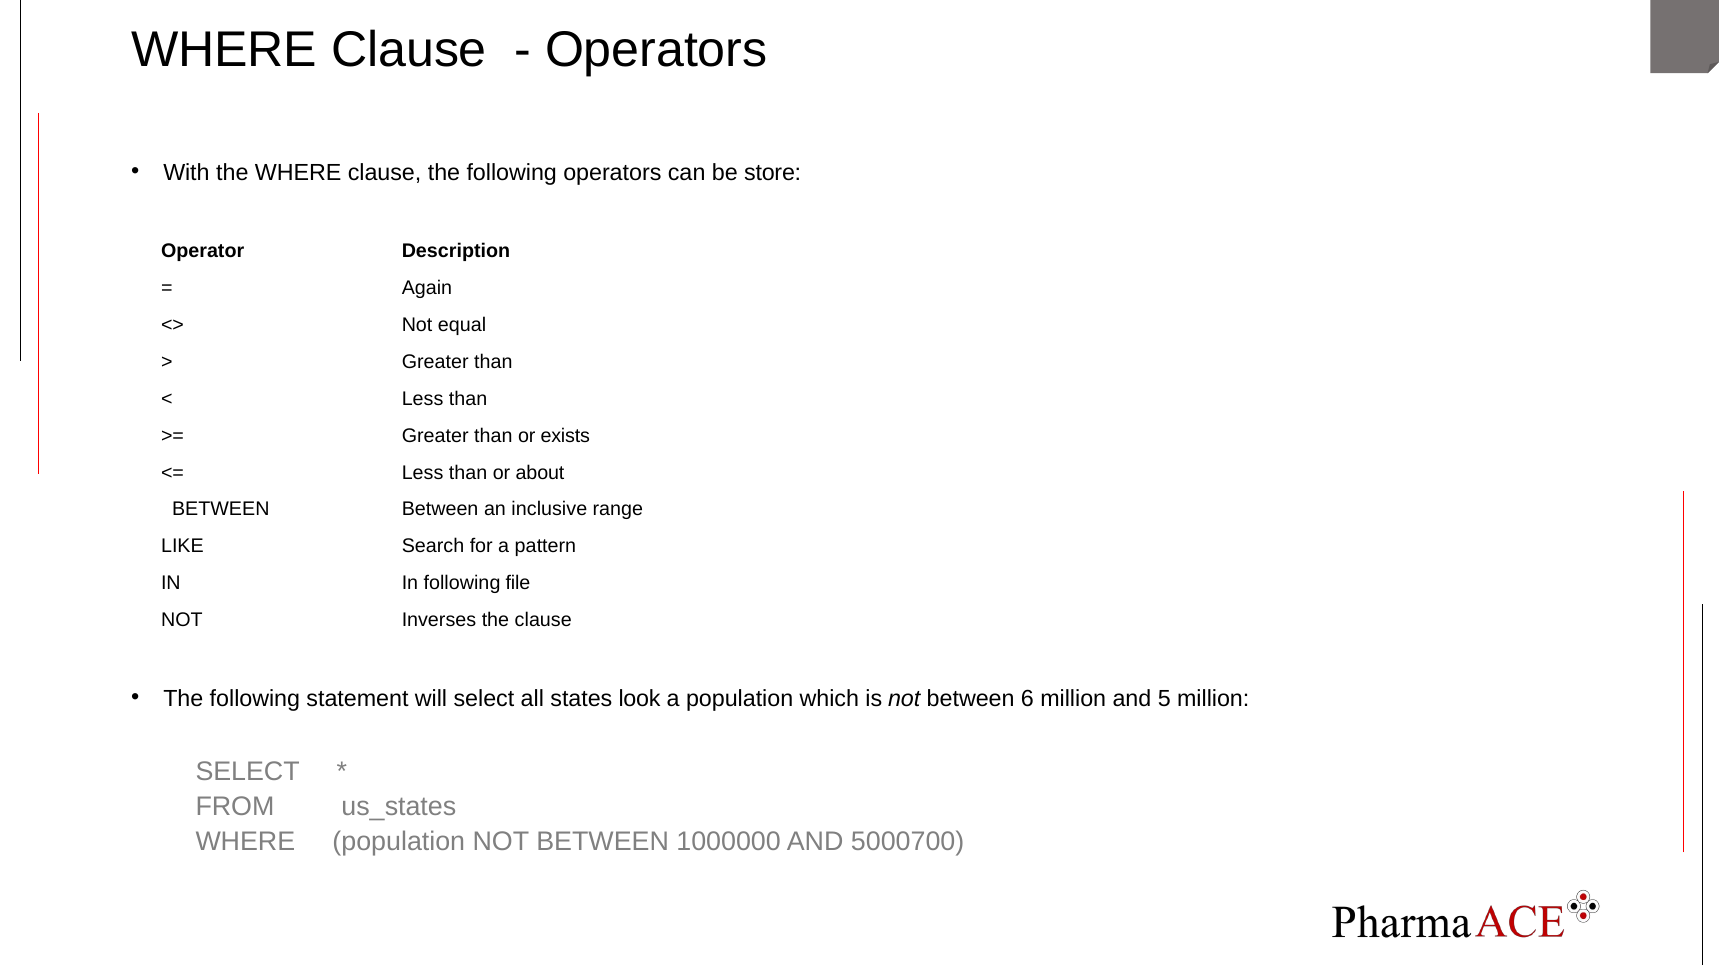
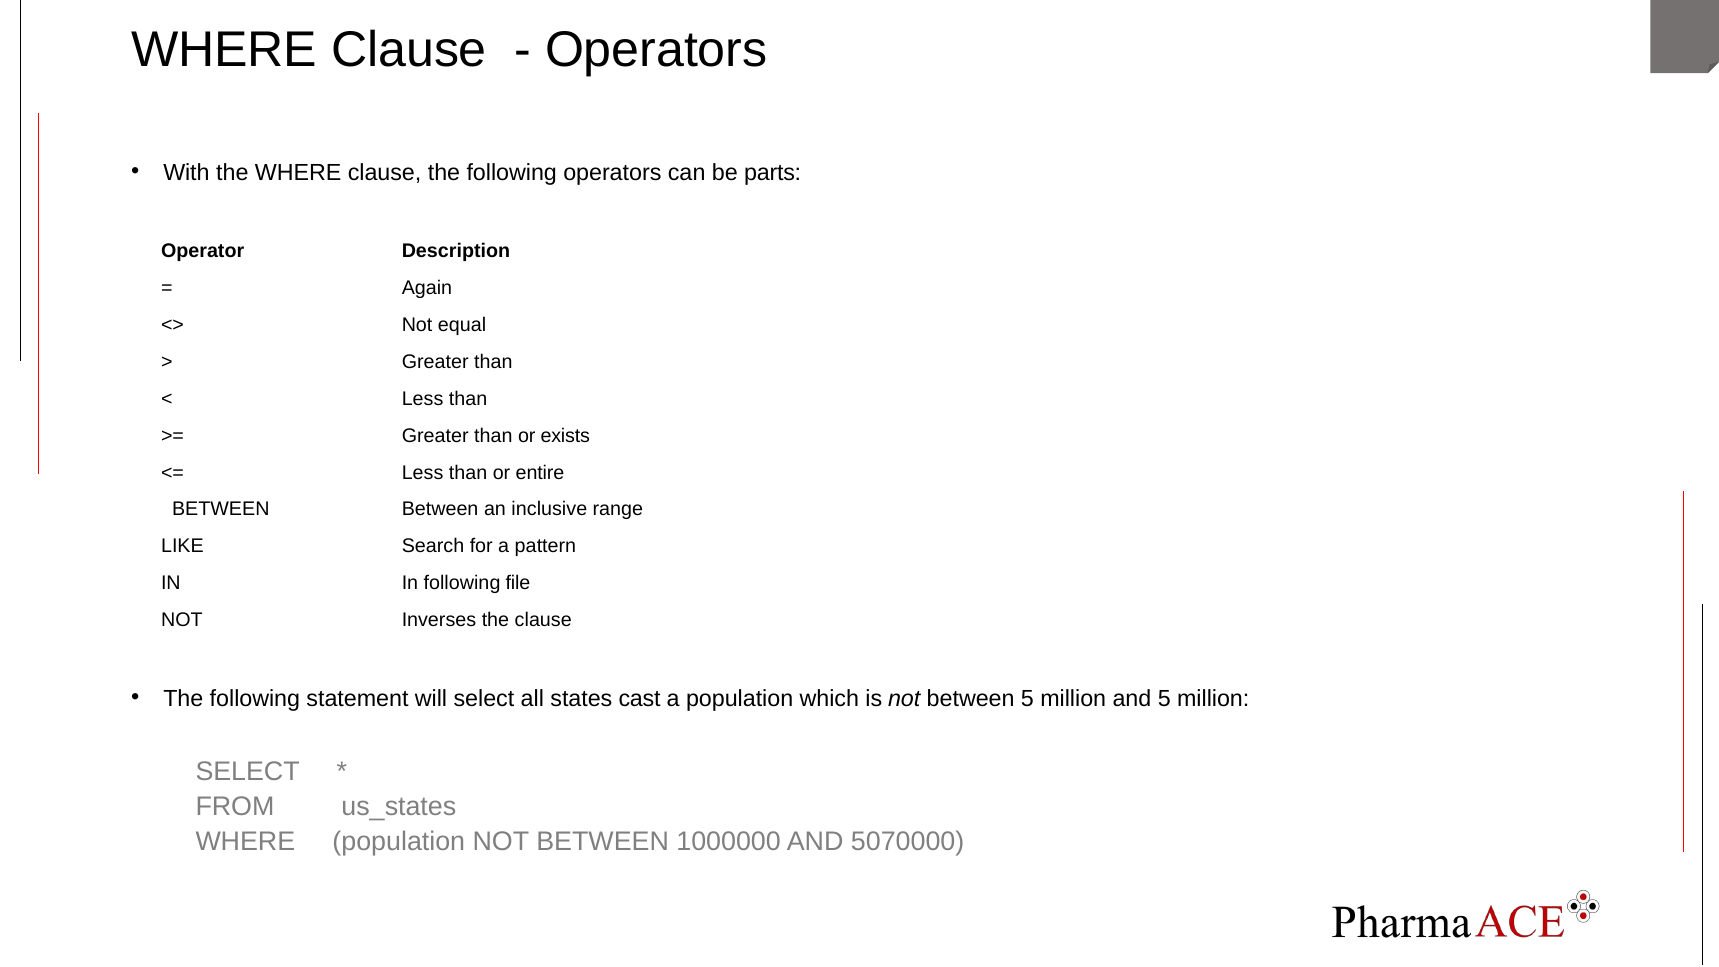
store: store -> parts
about: about -> entire
look: look -> cast
between 6: 6 -> 5
5000700: 5000700 -> 5070000
